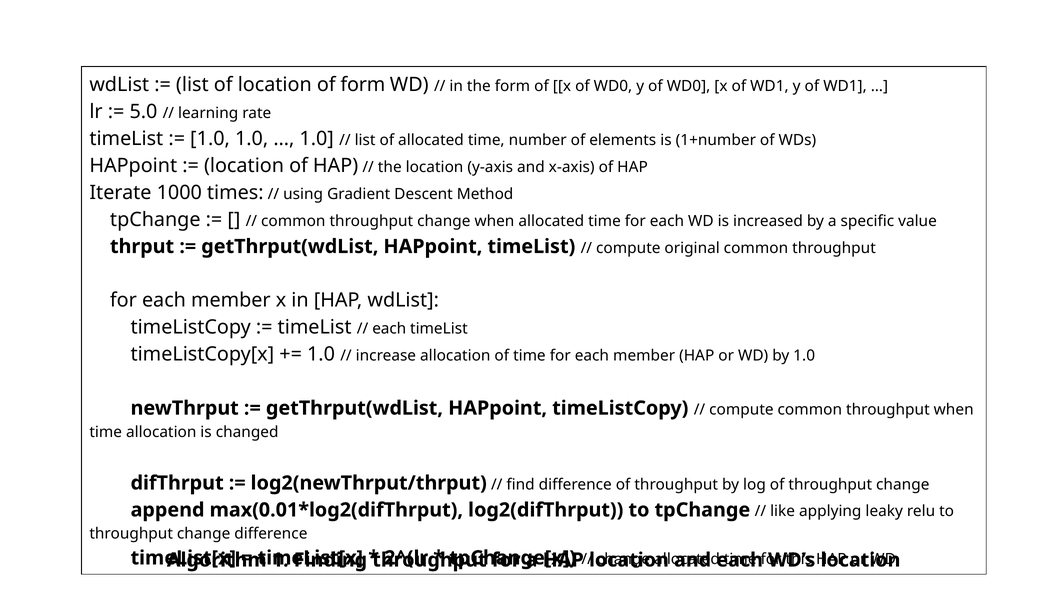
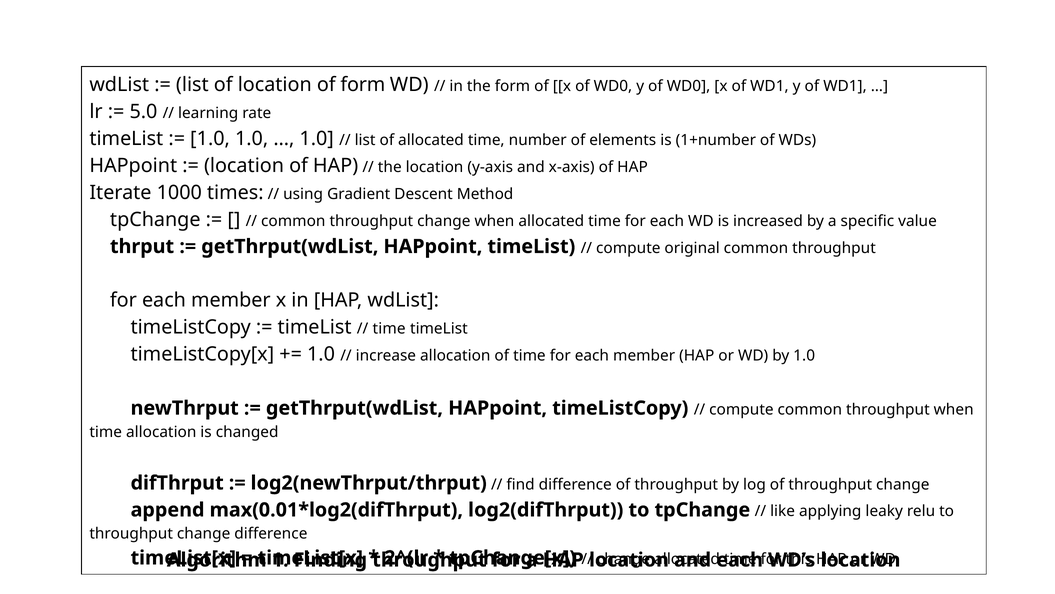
each at (389, 328): each -> time
